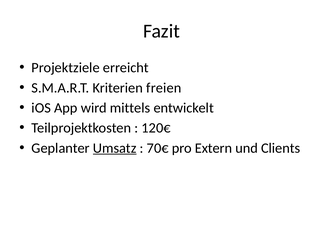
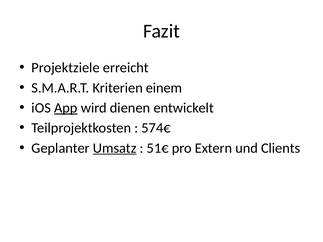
freien: freien -> einem
App underline: none -> present
mittels: mittels -> dienen
120€: 120€ -> 574€
70€: 70€ -> 51€
